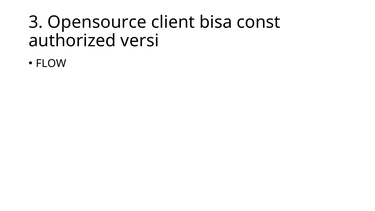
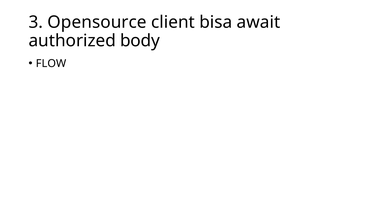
const: const -> await
versi: versi -> body
